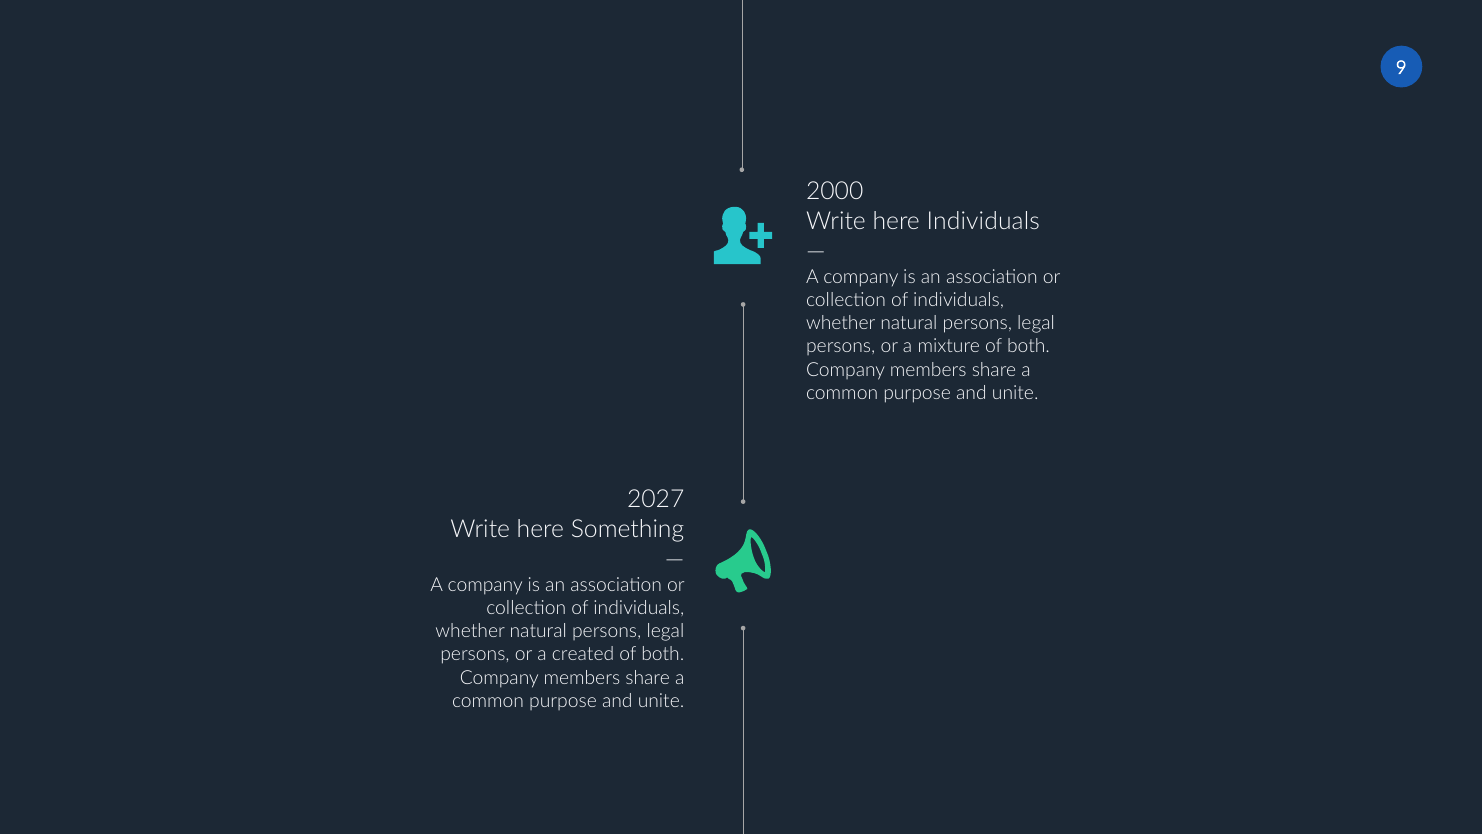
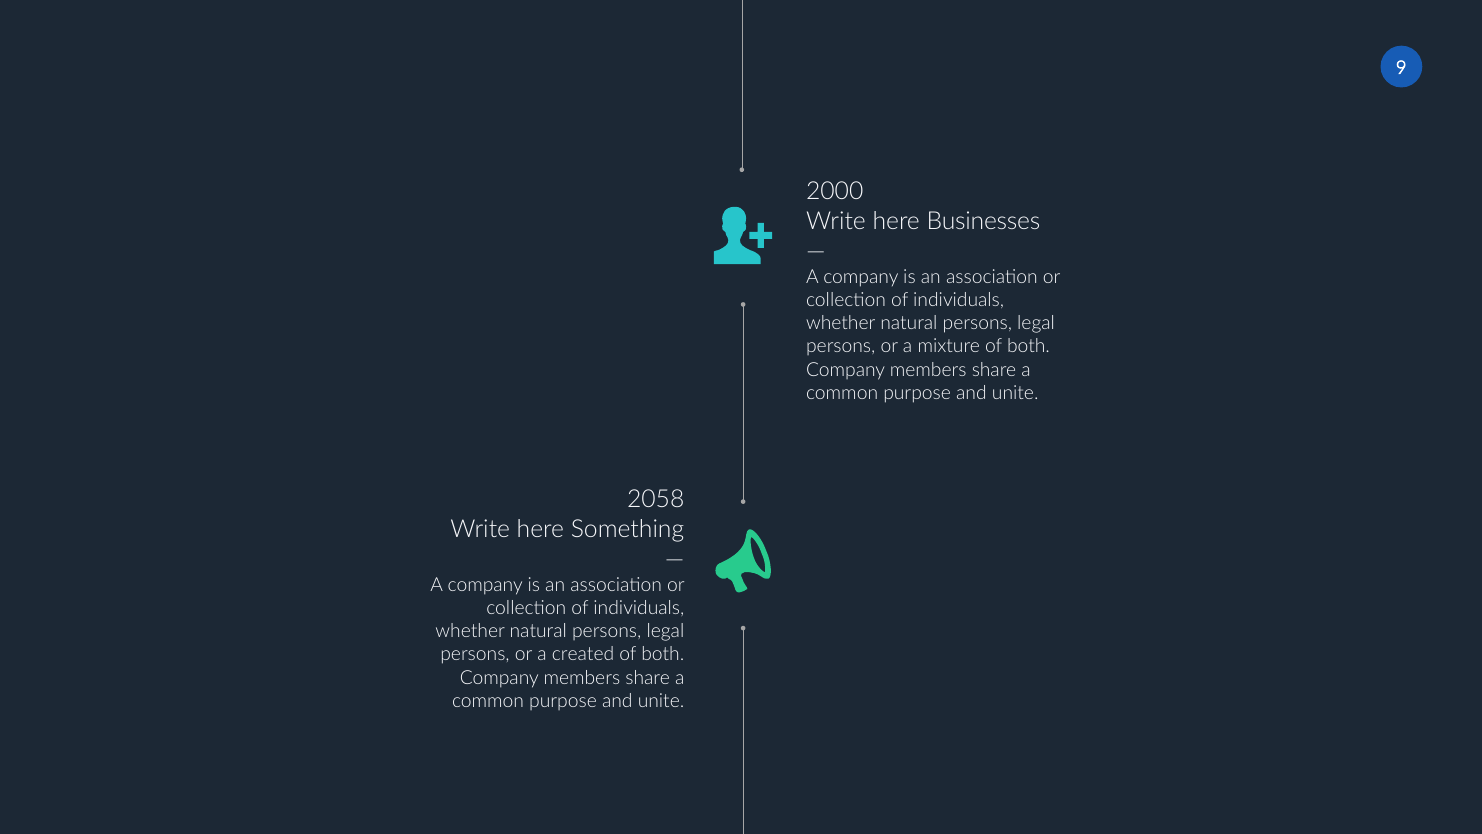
here Individuals: Individuals -> Businesses
2027: 2027 -> 2058
